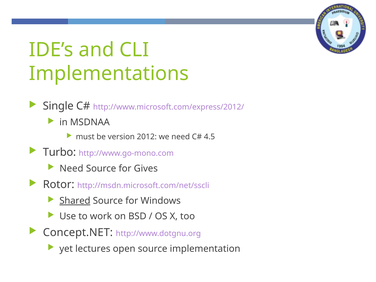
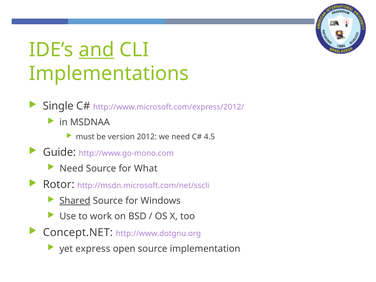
and underline: none -> present
Turbo: Turbo -> Guide
Gives: Gives -> What
lectures: lectures -> express
